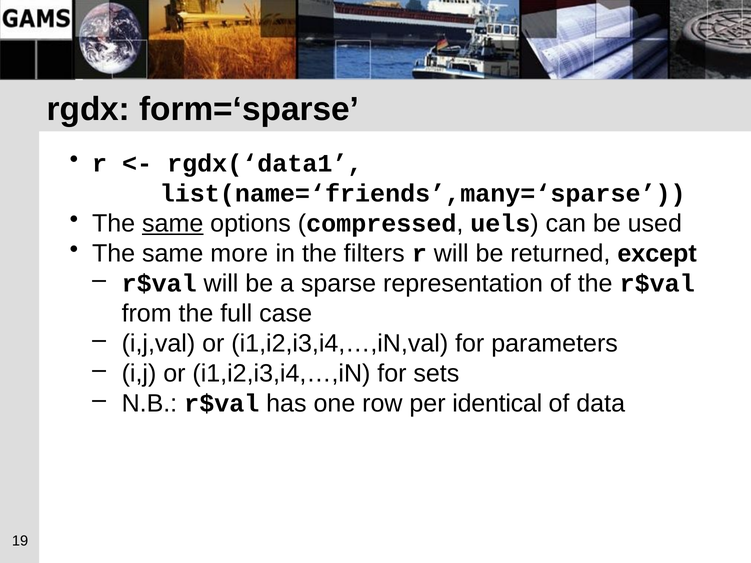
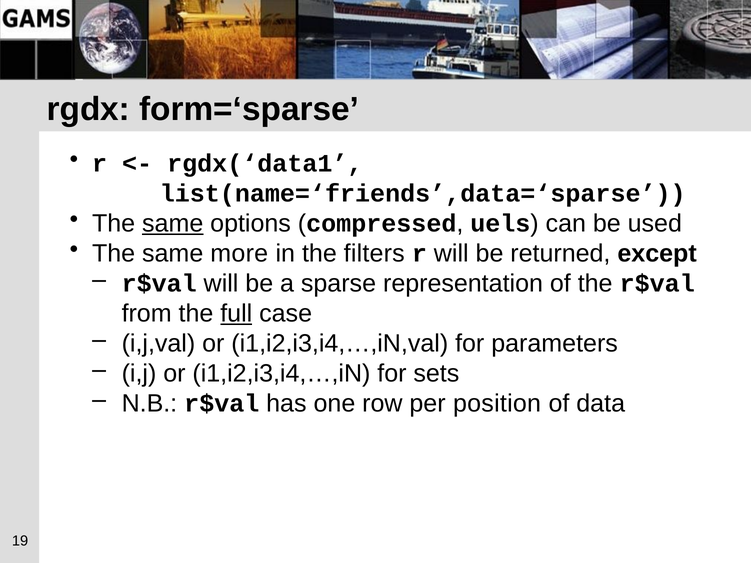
list(name=‘friends’,many=‘sparse: list(name=‘friends’,many=‘sparse -> list(name=‘friends’,data=‘sparse
full underline: none -> present
identical: identical -> position
